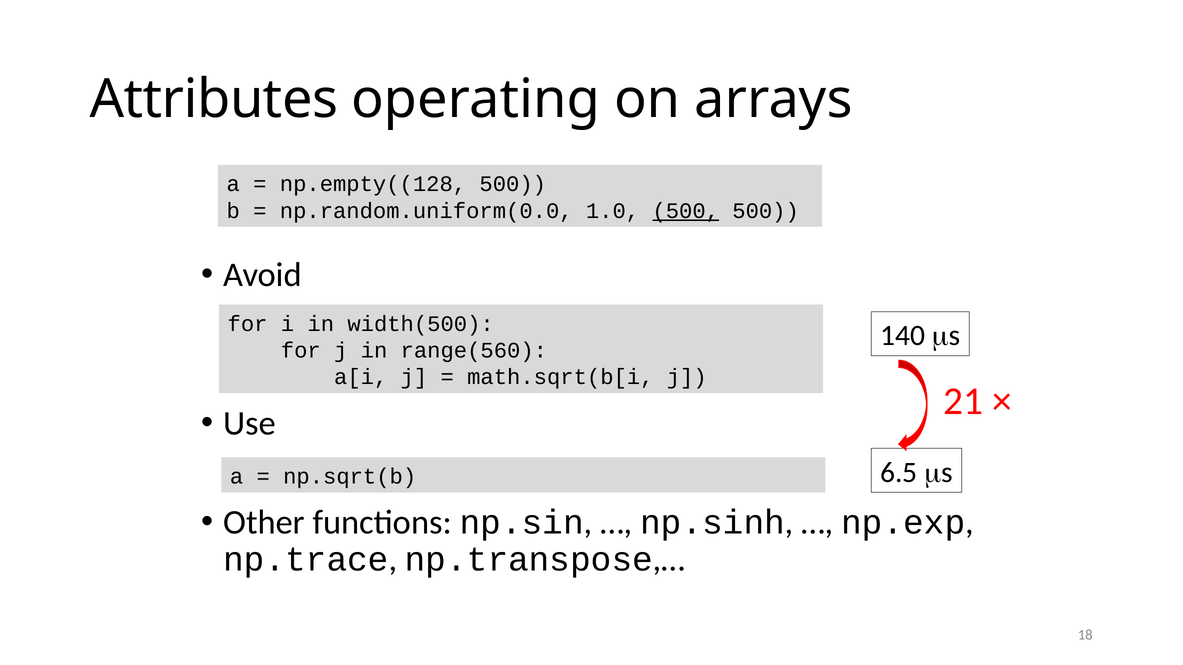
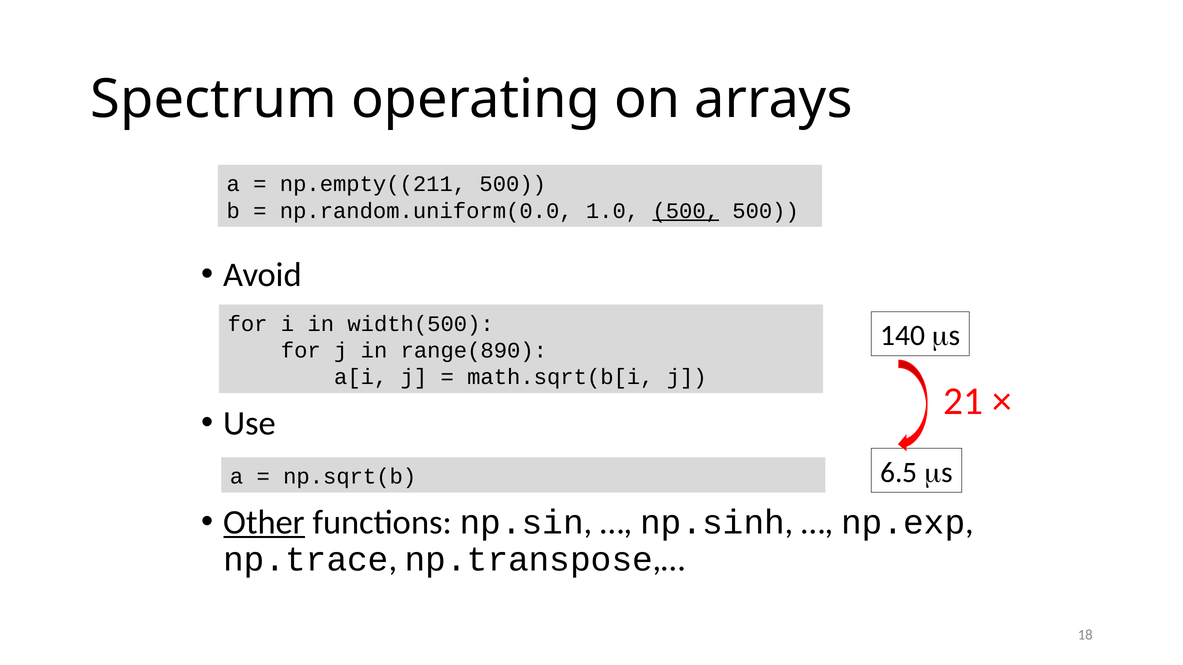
Attributes: Attributes -> Spectrum
np.empty((128: np.empty((128 -> np.empty((211
range(560: range(560 -> range(890
Other underline: none -> present
